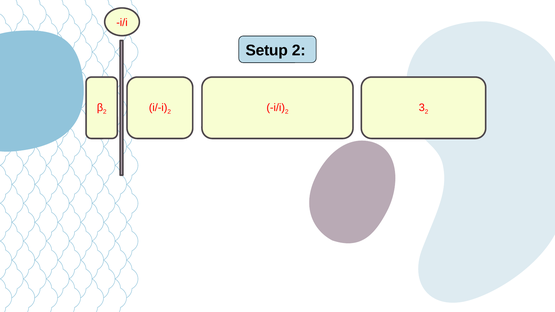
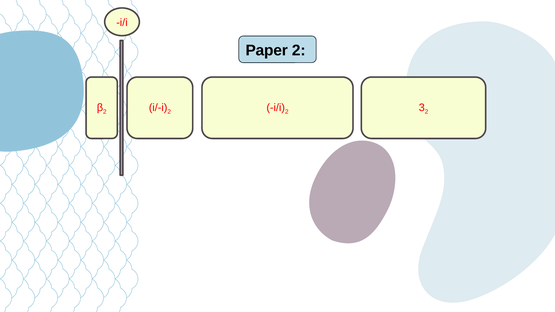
Setup: Setup -> Paper
